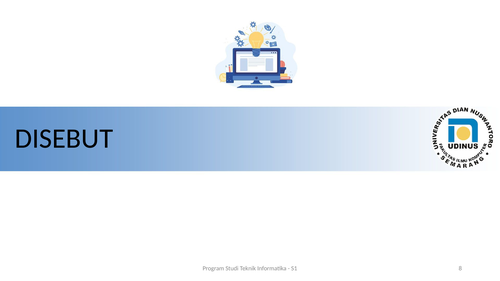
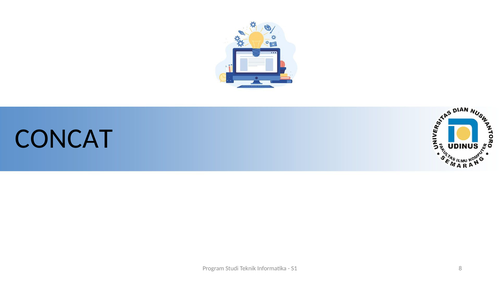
DISEBUT: DISEBUT -> CONCAT
